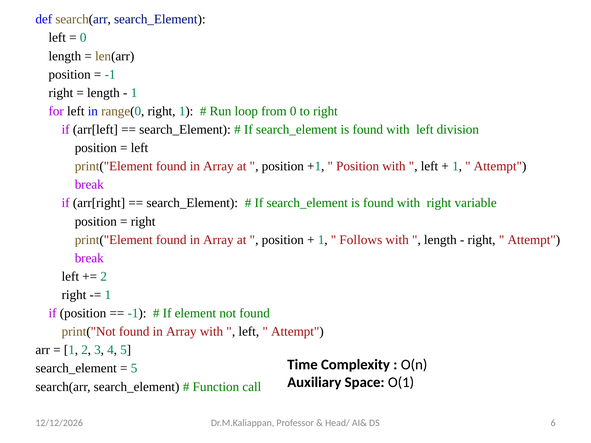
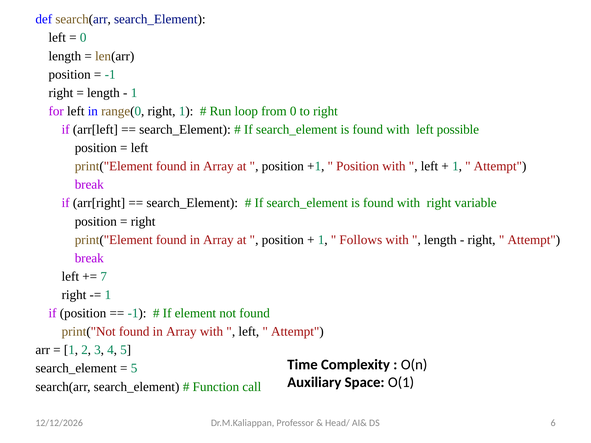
division: division -> possible
2 at (104, 277): 2 -> 7
